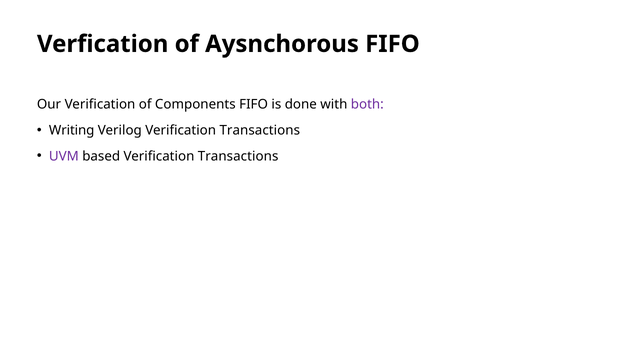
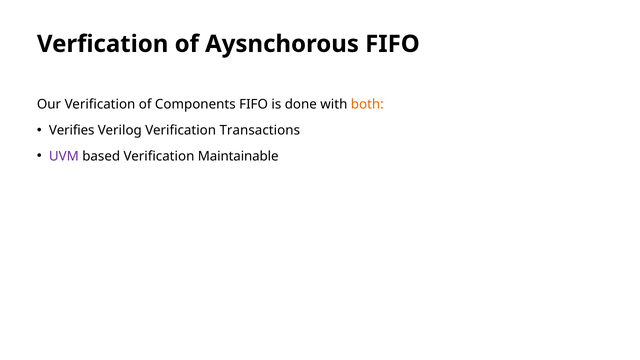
both colour: purple -> orange
Writing: Writing -> Verifies
based Verification Transactions: Transactions -> Maintainable
